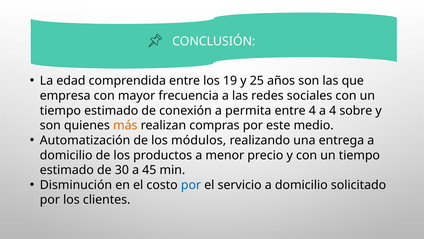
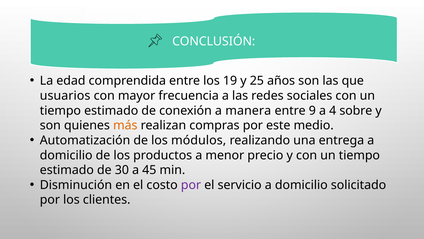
empresa: empresa -> usuarios
permita: permita -> manera
entre 4: 4 -> 9
por at (191, 185) colour: blue -> purple
